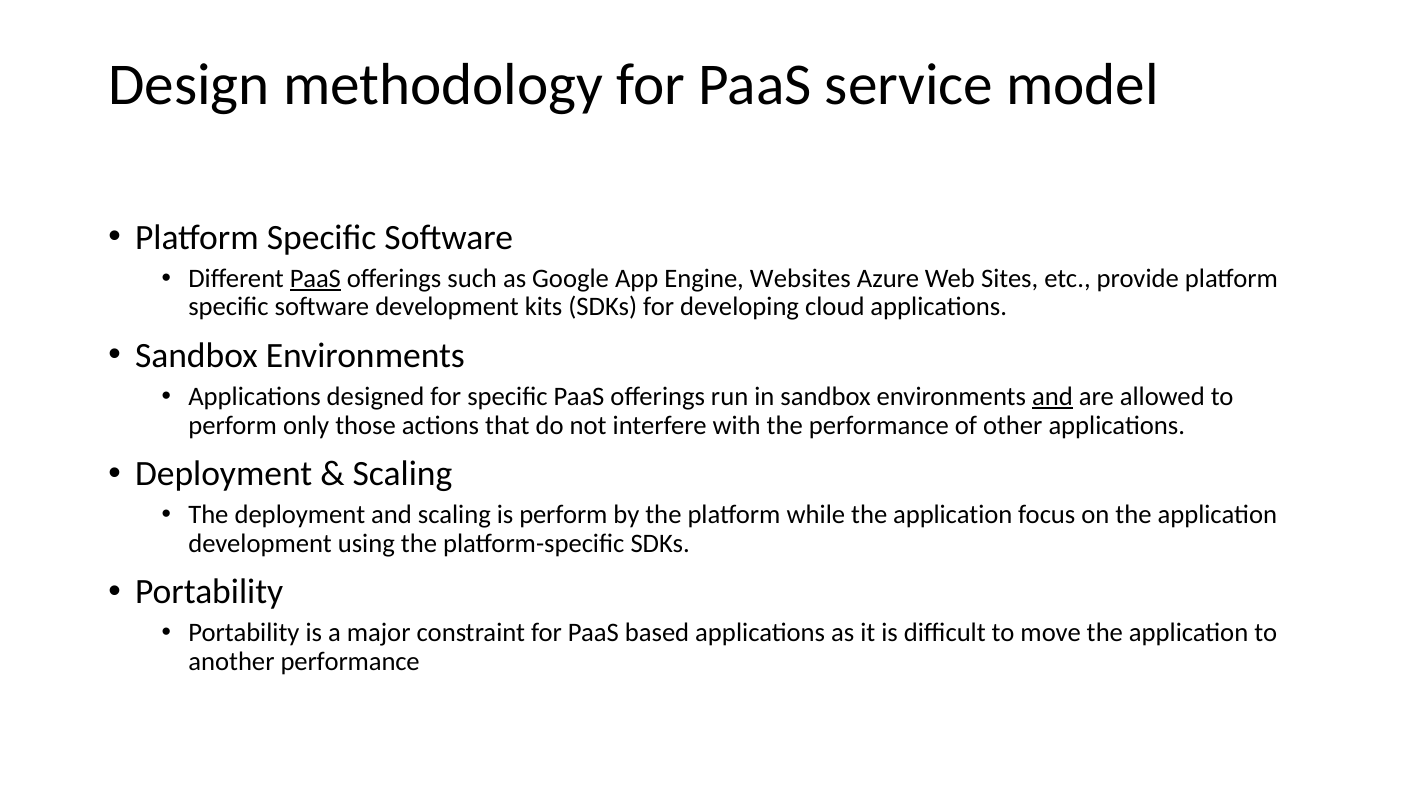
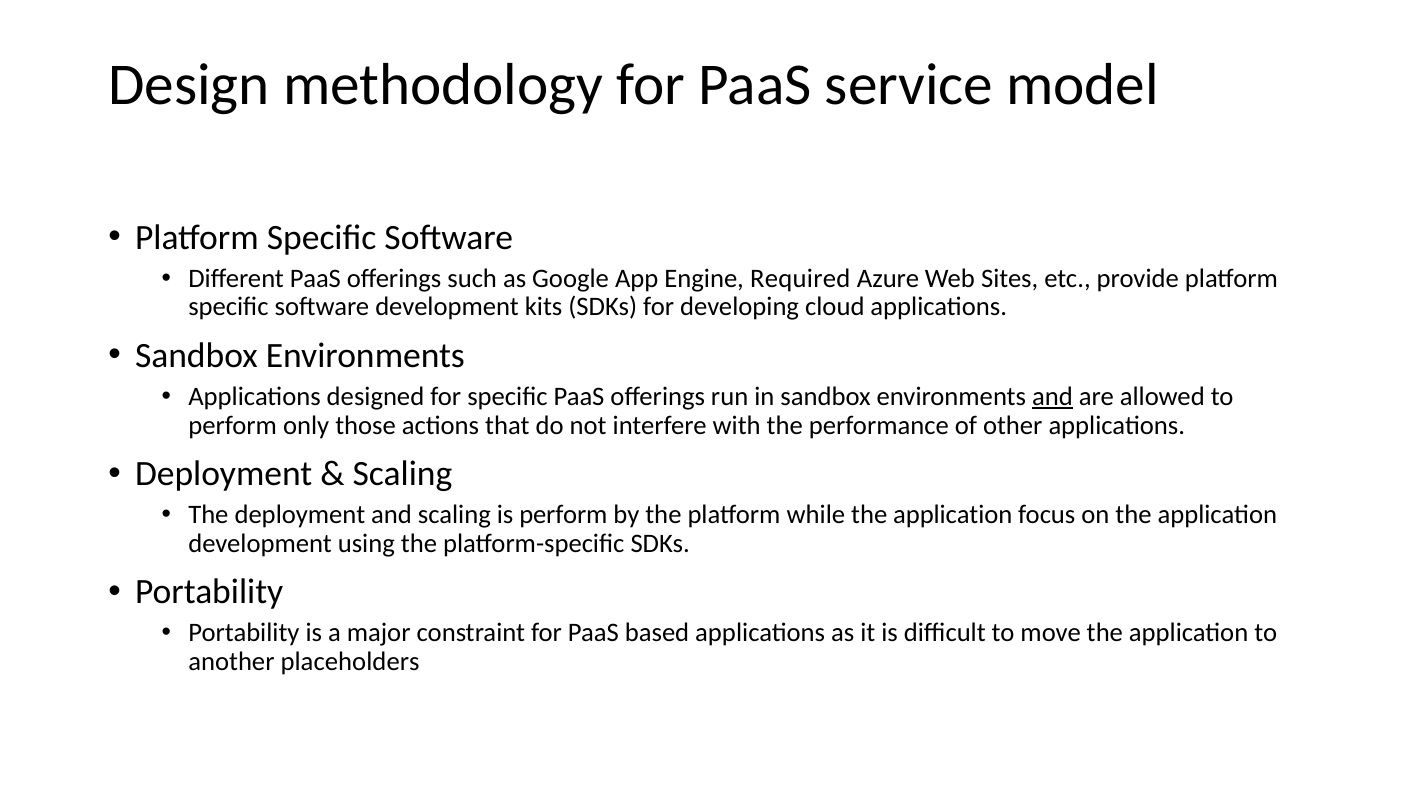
PaaS at (315, 278) underline: present -> none
Websites: Websites -> Required
another performance: performance -> placeholders
